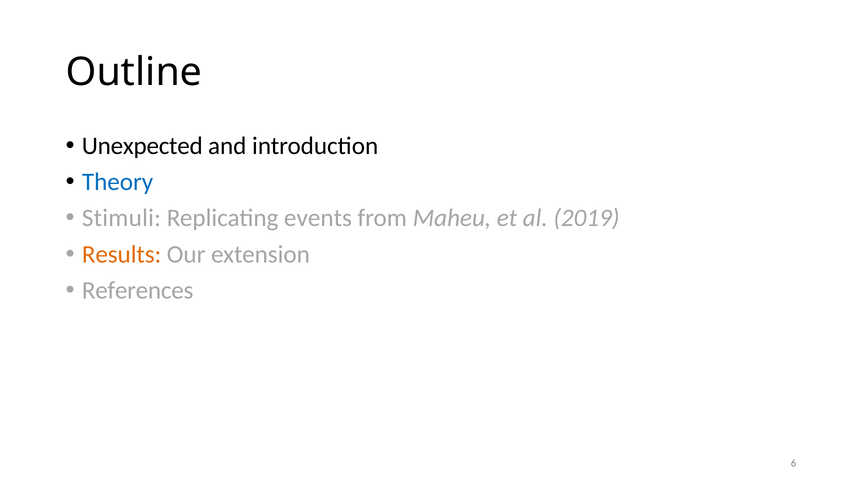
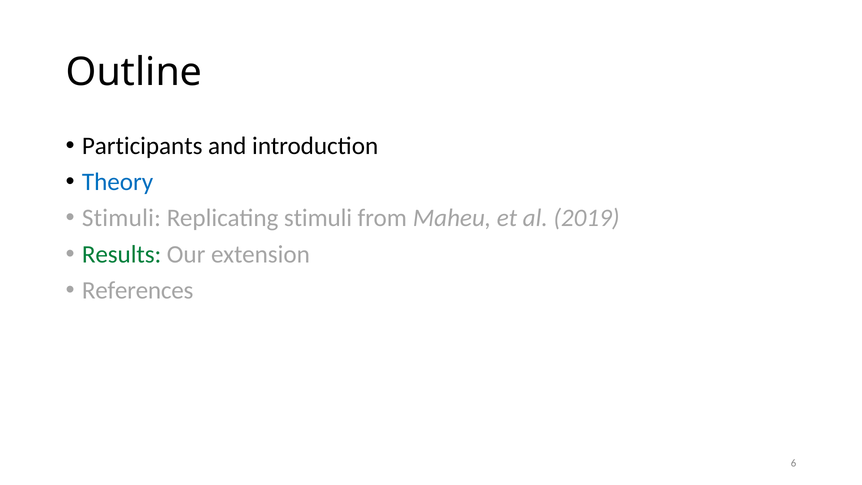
Unexpected: Unexpected -> Participants
Replicating events: events -> stimuli
Results colour: orange -> green
